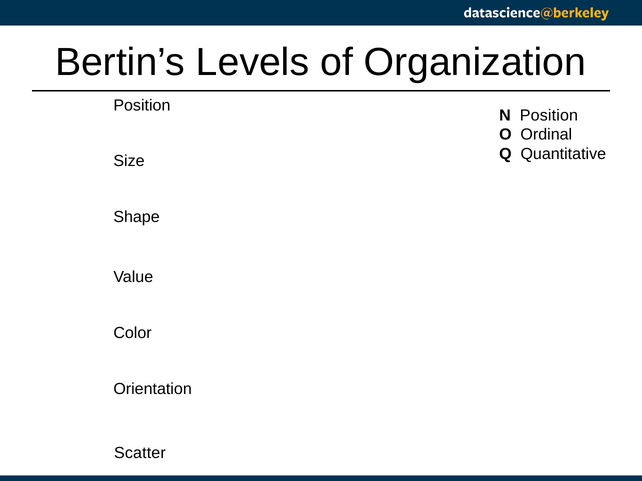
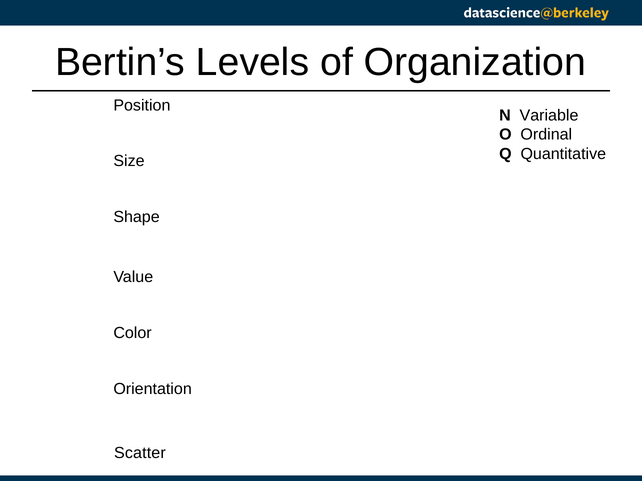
N Position: Position -> Variable
